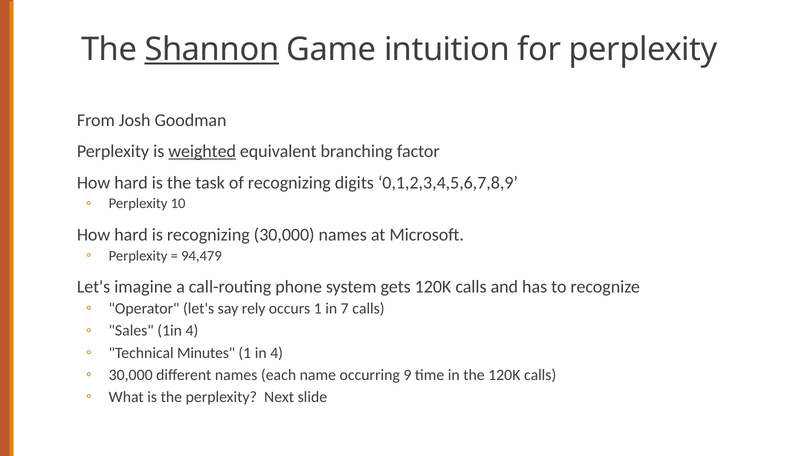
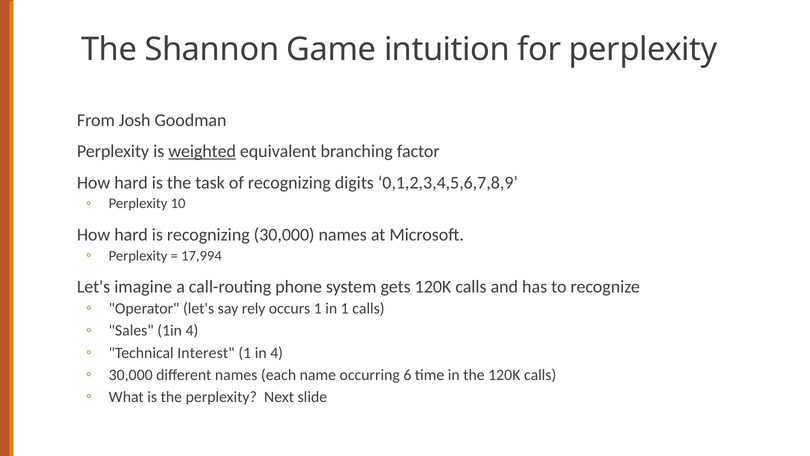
Shannon underline: present -> none
94,479: 94,479 -> 17,994
in 7: 7 -> 1
Minutes: Minutes -> Interest
9: 9 -> 6
